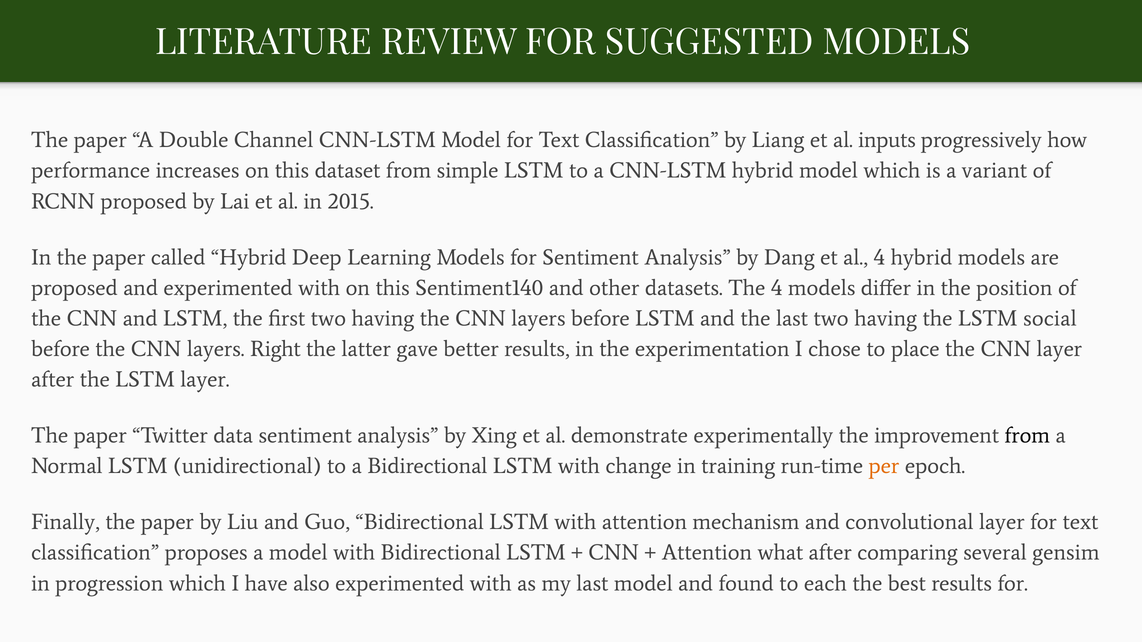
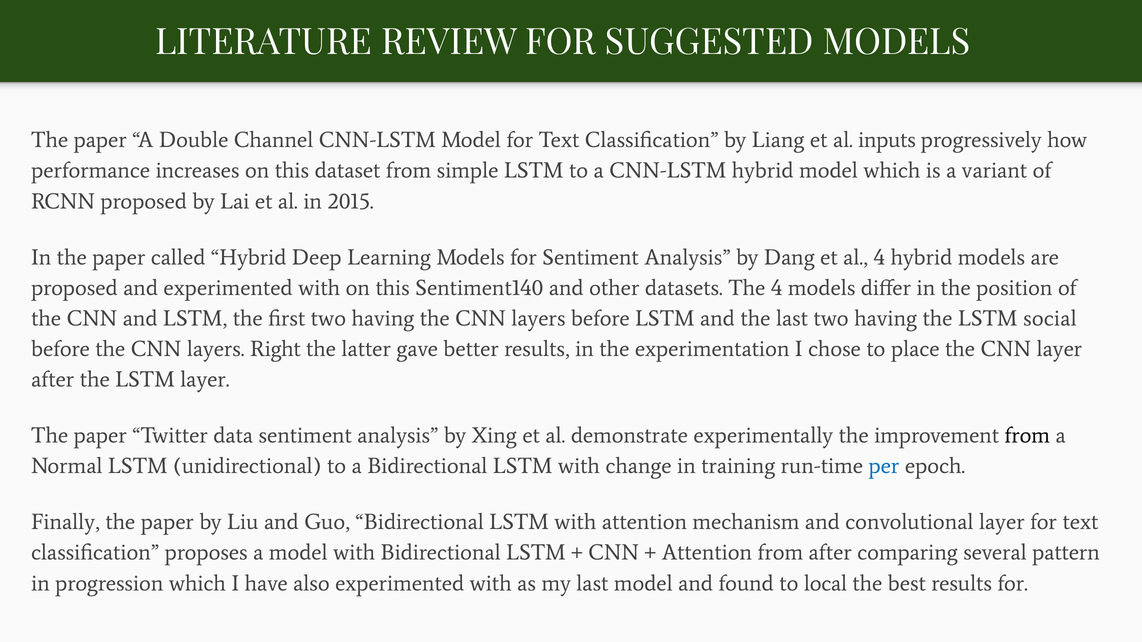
per colour: orange -> blue
Attention what: what -> from
gensim: gensim -> pattern
each: each -> local
